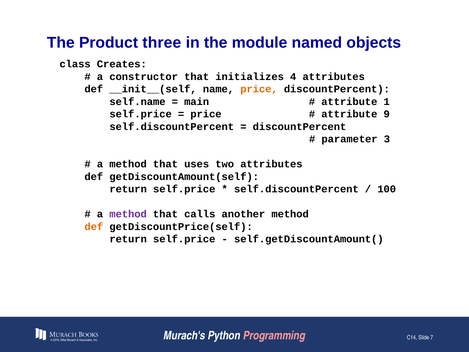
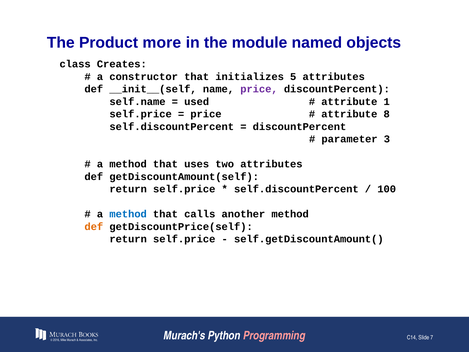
three: three -> more
4: 4 -> 5
price at (259, 89) colour: orange -> purple
main: main -> used
9: 9 -> 8
method at (128, 214) colour: purple -> blue
